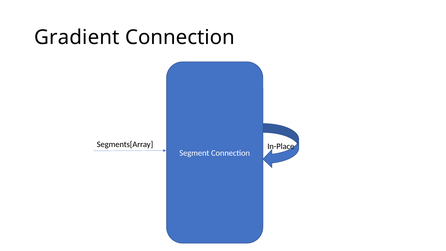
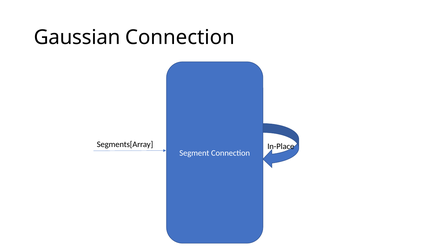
Gradient: Gradient -> Gaussian
